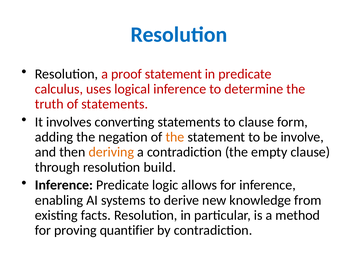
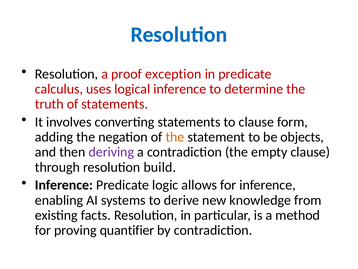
proof statement: statement -> exception
involve: involve -> objects
deriving colour: orange -> purple
